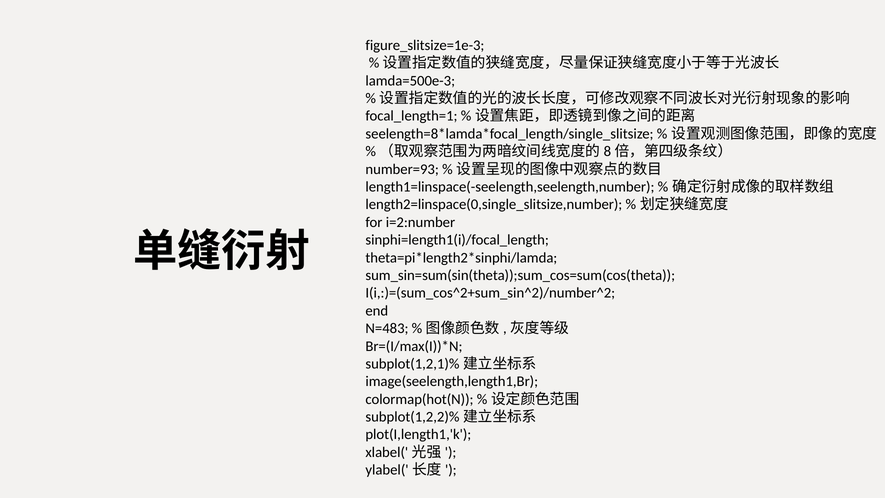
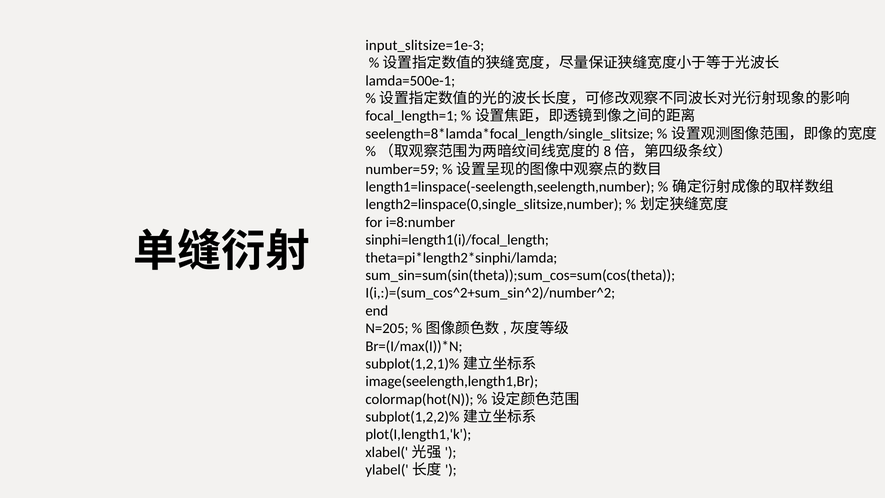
figure_slitsize=1e-3: figure_slitsize=1e-3 -> input_slitsize=1e-3
lamda=500e-3: lamda=500e-3 -> lamda=500e-1
number=93: number=93 -> number=59
i=2:number: i=2:number -> i=8:number
N=483: N=483 -> N=205
